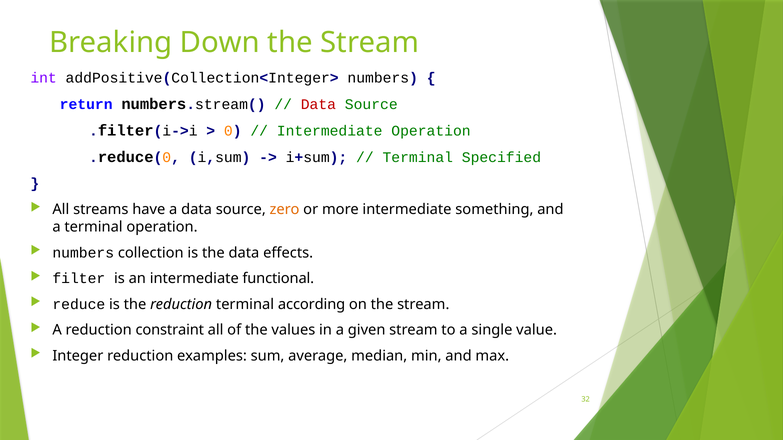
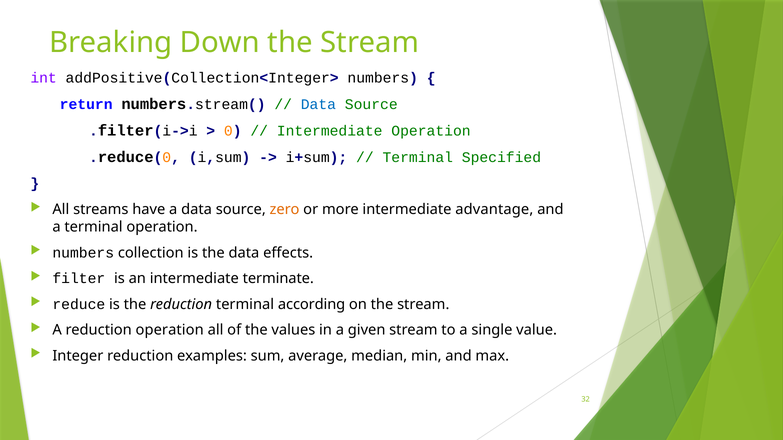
Data at (318, 104) colour: red -> blue
something: something -> advantage
functional: functional -> terminate
reduction constraint: constraint -> operation
